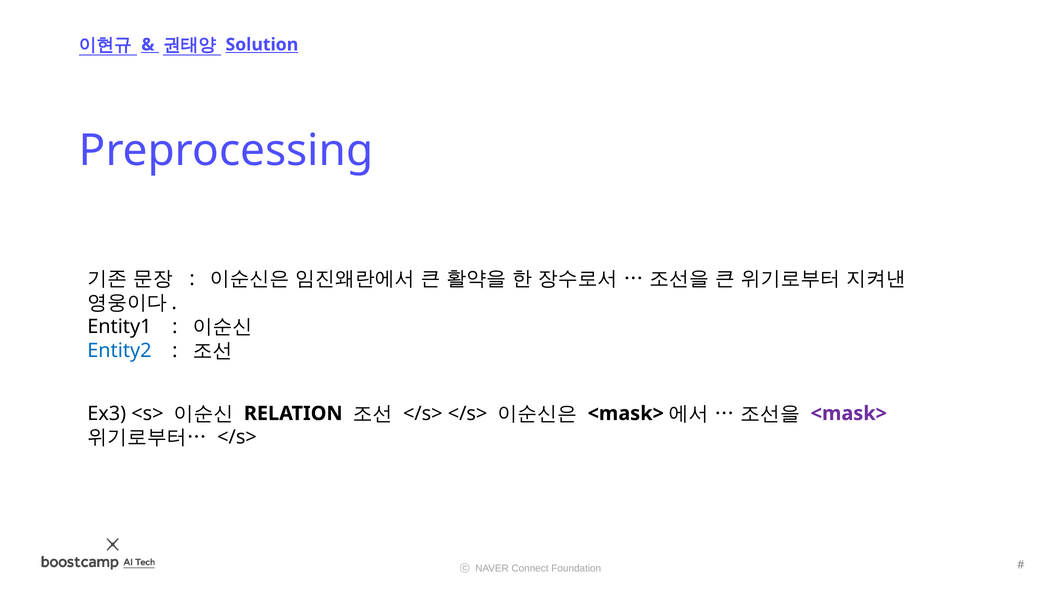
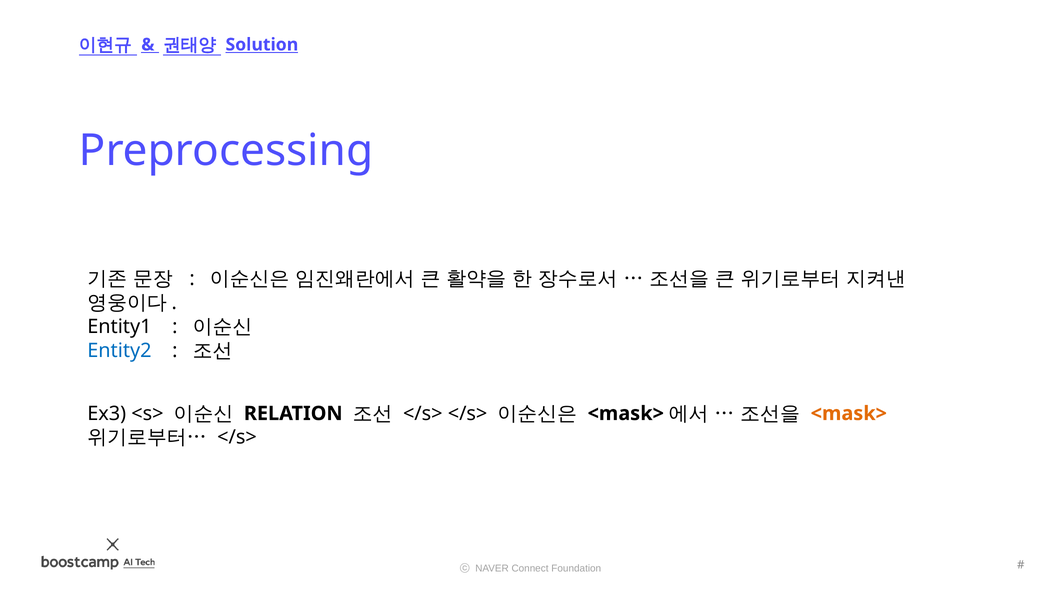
<mask> at (849, 413) colour: purple -> orange
